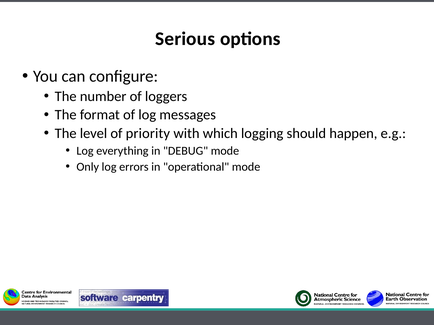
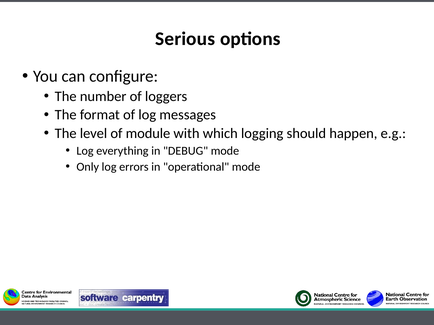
priority: priority -> module
